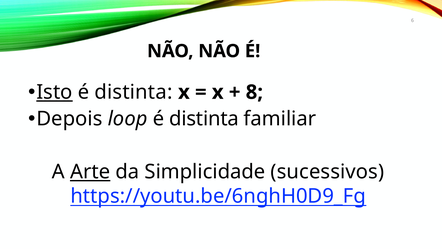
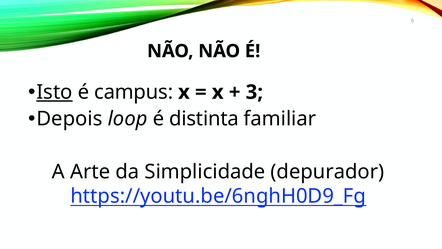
distinta at (133, 92): distinta -> campus
8: 8 -> 3
Arte underline: present -> none
sucessivos: sucessivos -> depurador
